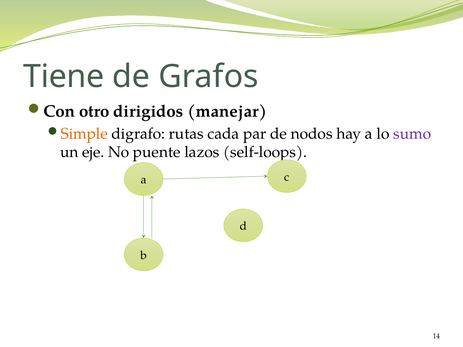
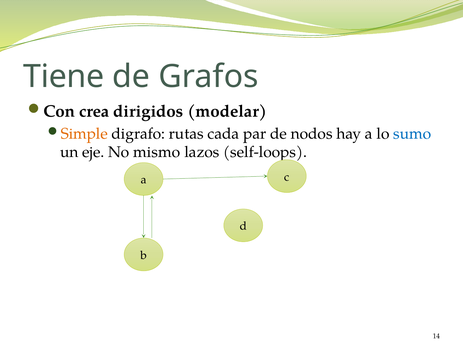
otro: otro -> crea
manejar: manejar -> modelar
sumo colour: purple -> blue
puente: puente -> mismo
